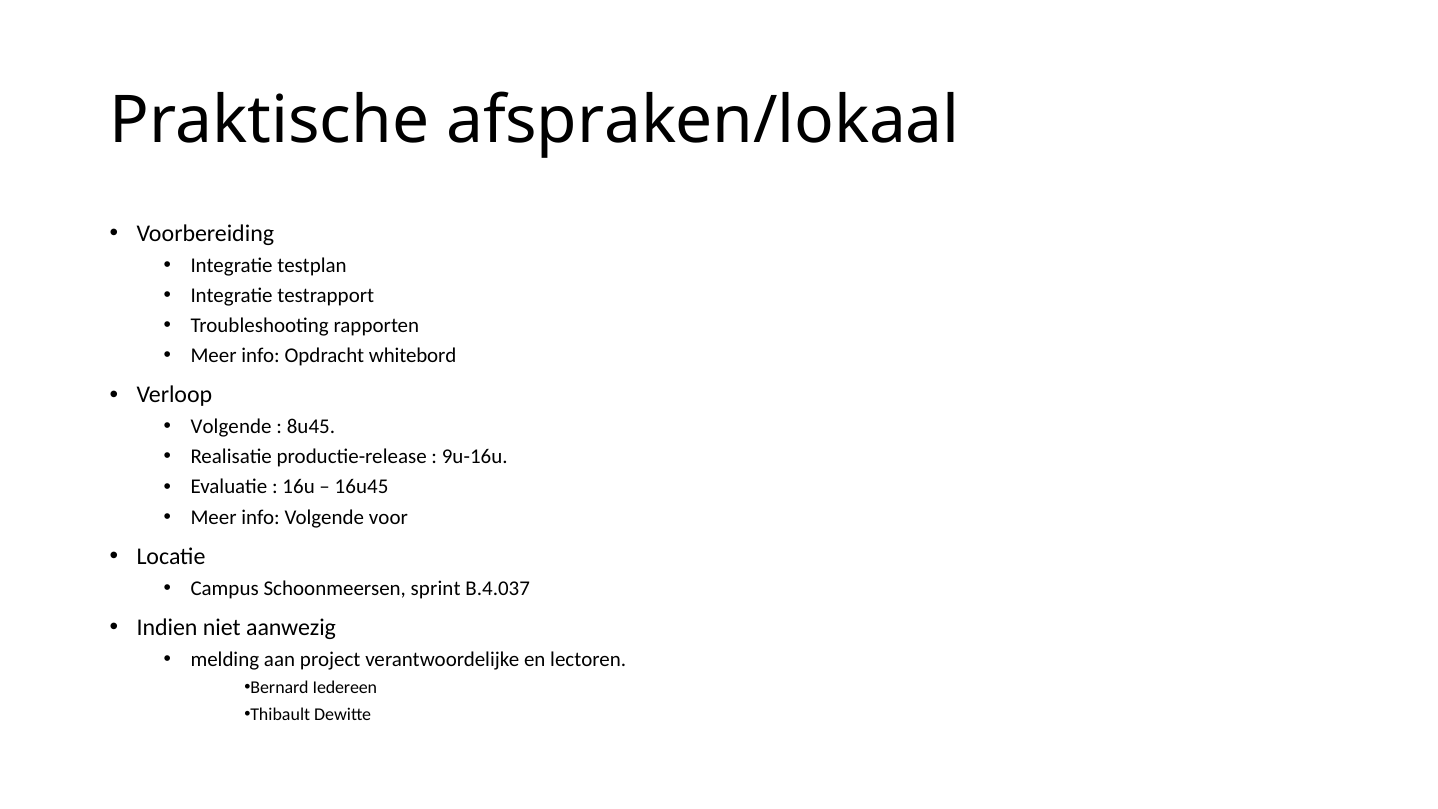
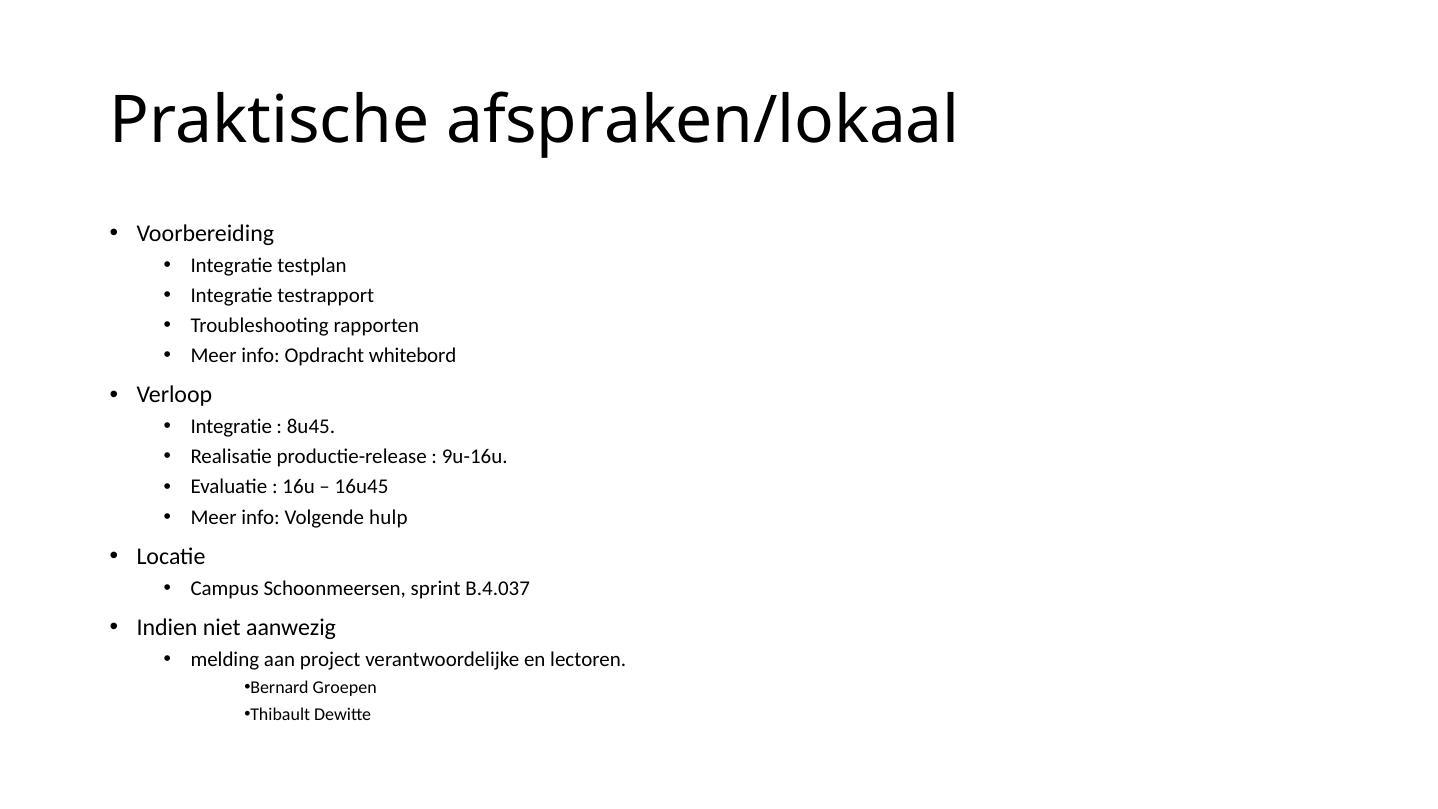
Volgende at (231, 427): Volgende -> Integratie
voor: voor -> hulp
Iedereen: Iedereen -> Groepen
